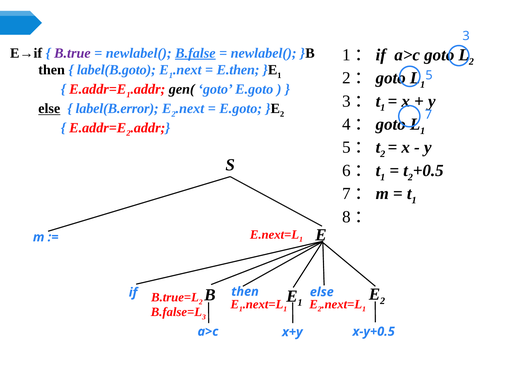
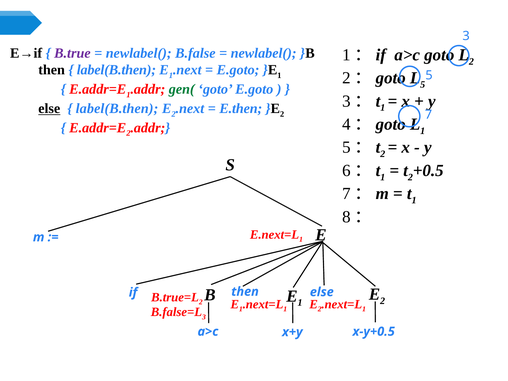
B.false underline: present -> none
label(B.goto at (116, 70): label(B.goto -> label(B.then
E.then at (238, 70): E.then -> E.goto
1 at (423, 85): 1 -> 5
gen( colour: black -> green
label(B.error at (117, 109): label(B.error -> label(B.then
E.goto at (241, 109): E.goto -> E.then
